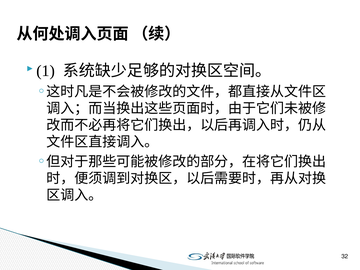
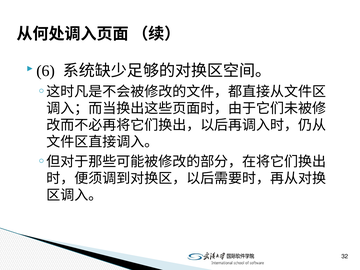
1: 1 -> 6
